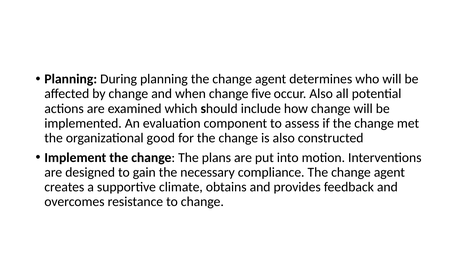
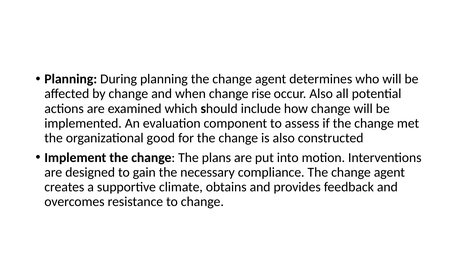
five: five -> rise
